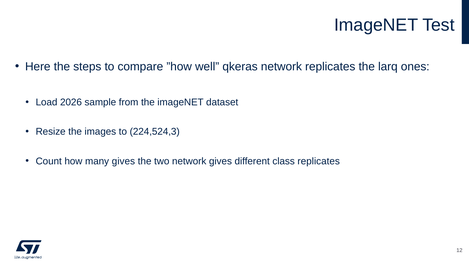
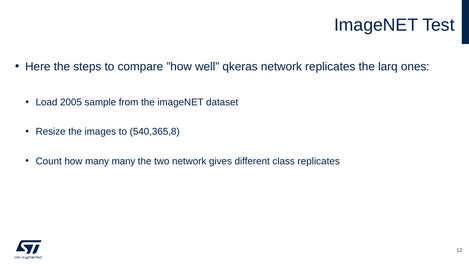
2026: 2026 -> 2005
224,524,3: 224,524,3 -> 540,365,8
many gives: gives -> many
